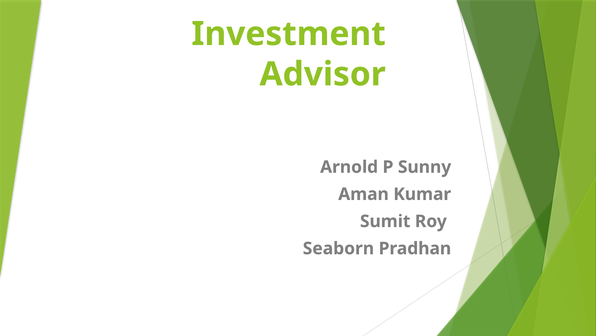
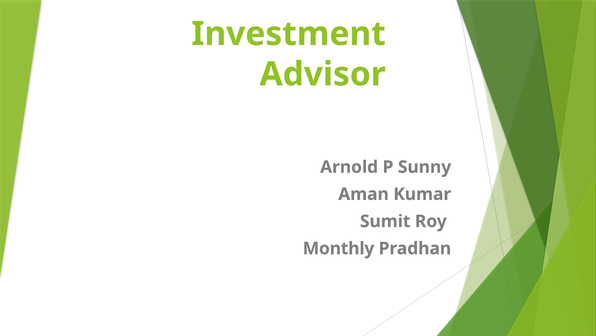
Seaborn: Seaborn -> Monthly
